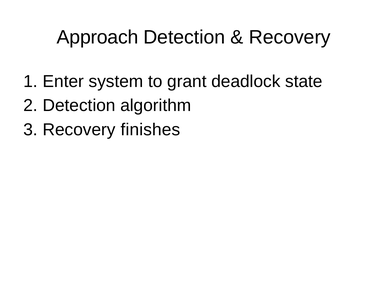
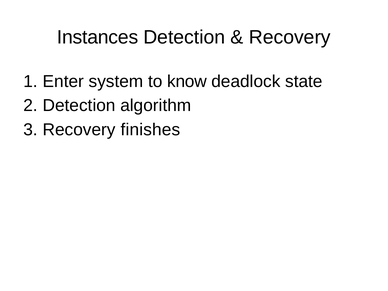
Approach: Approach -> Instances
grant: grant -> know
